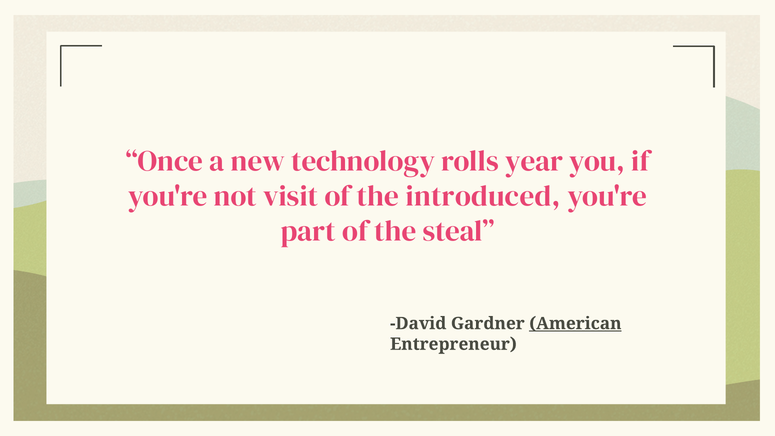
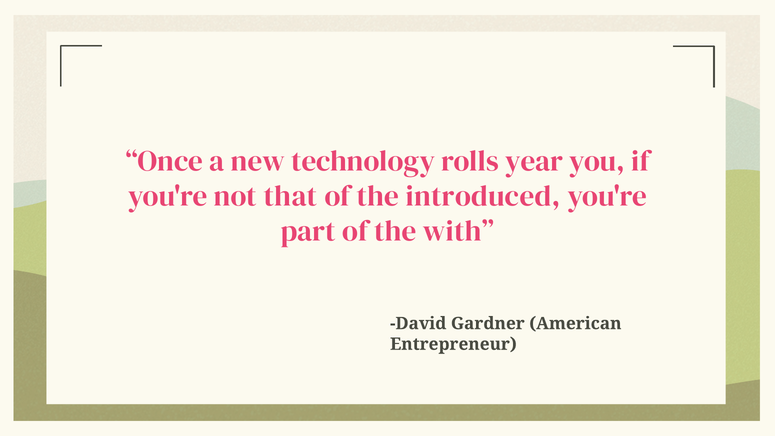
visit: visit -> that
steal: steal -> with
American underline: present -> none
